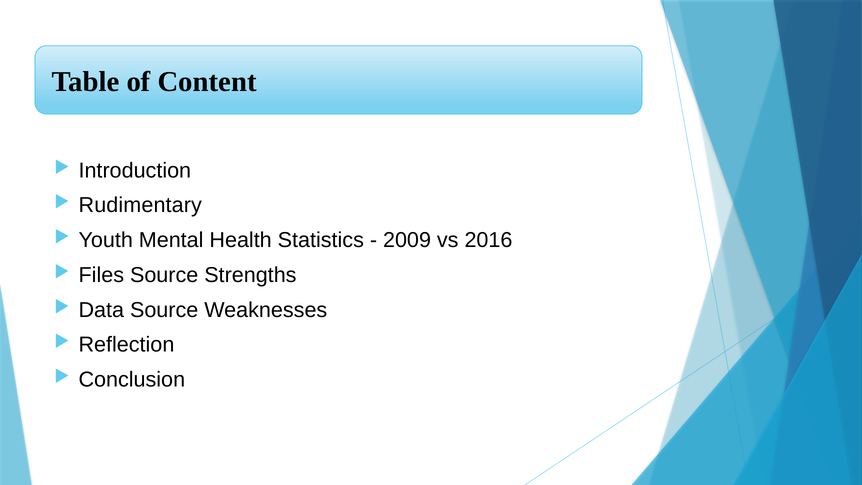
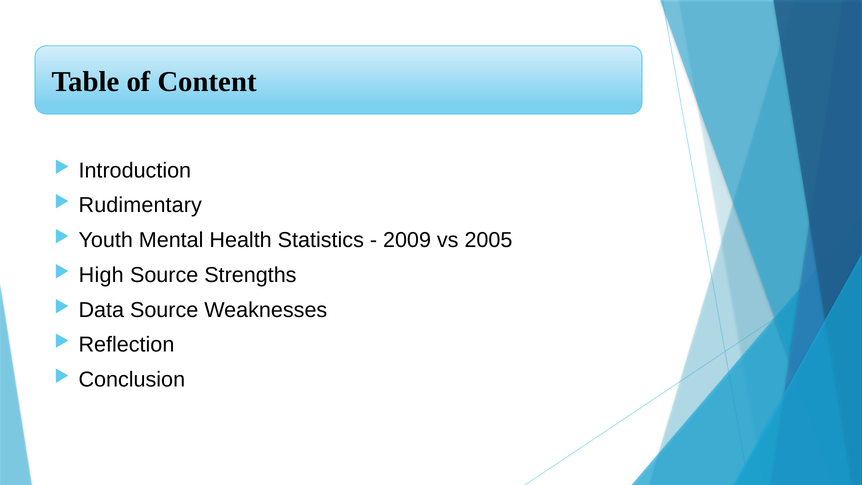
2016: 2016 -> 2005
Files: Files -> High
